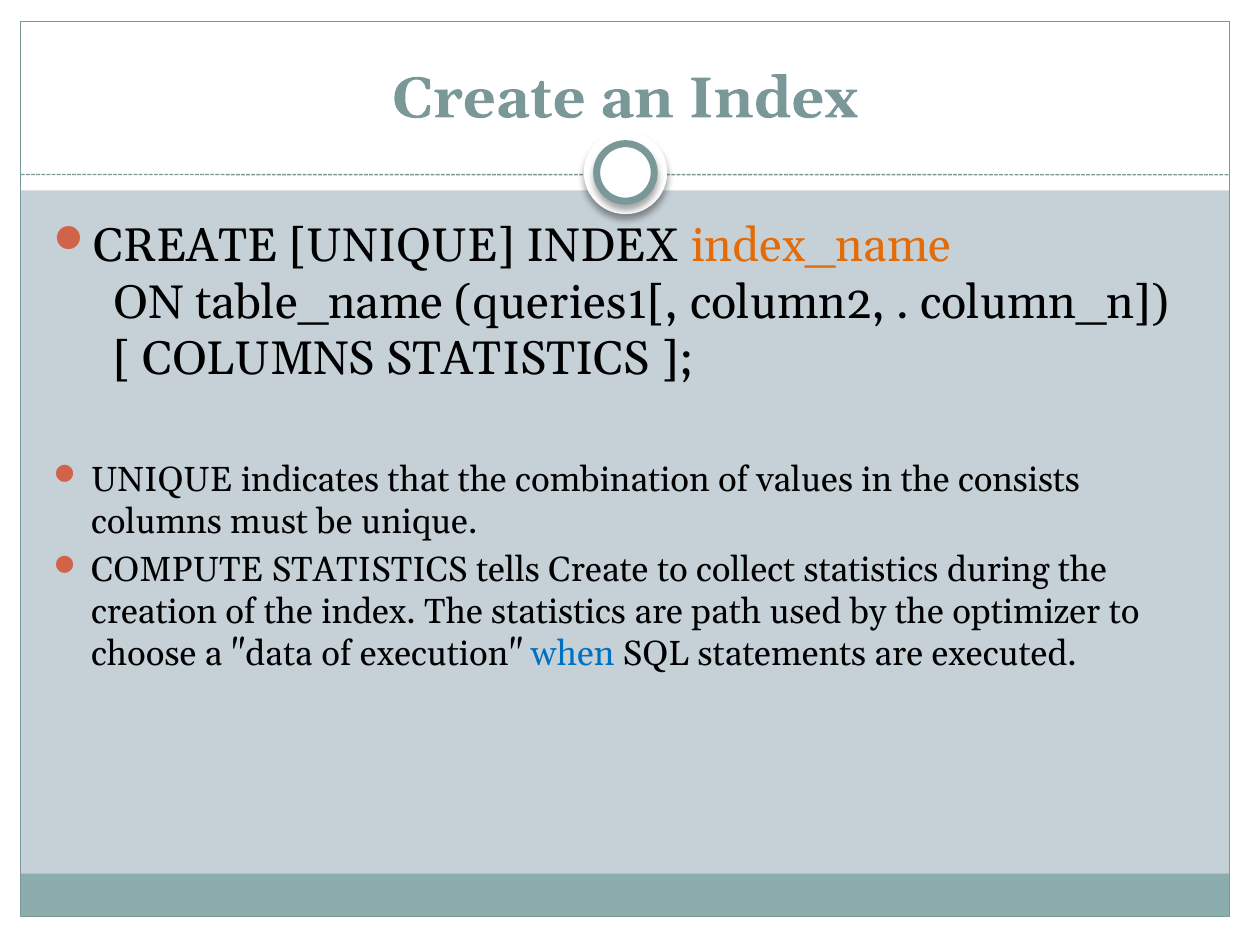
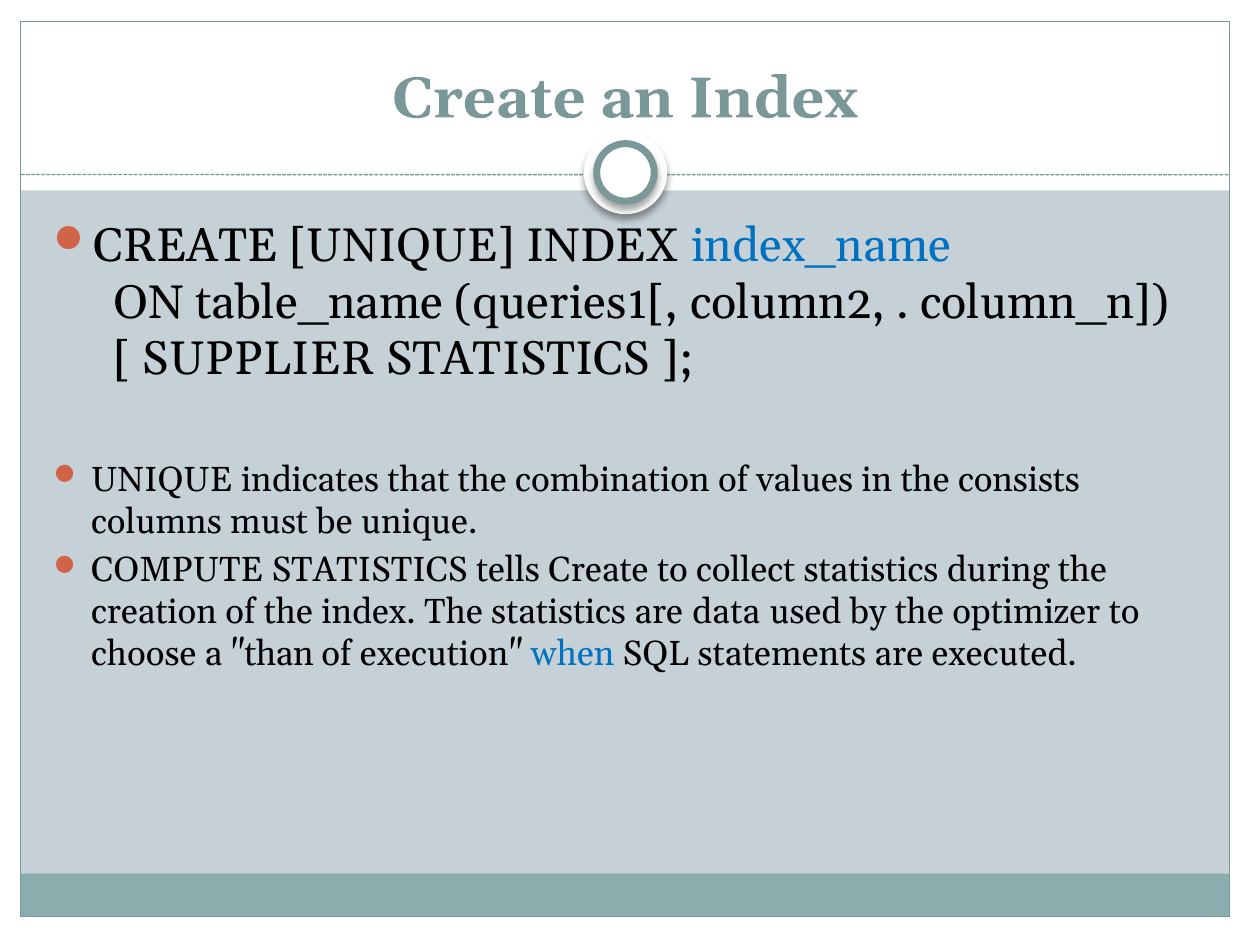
index_name colour: orange -> blue
COLUMNS at (259, 359): COLUMNS -> SUPPLIER
path: path -> data
data: data -> than
